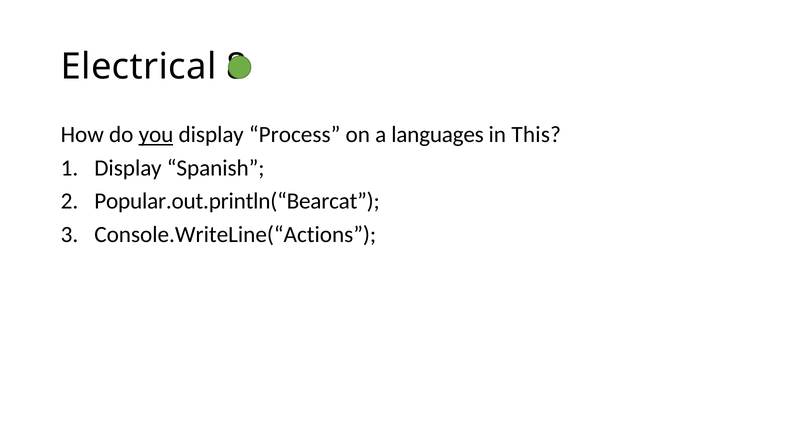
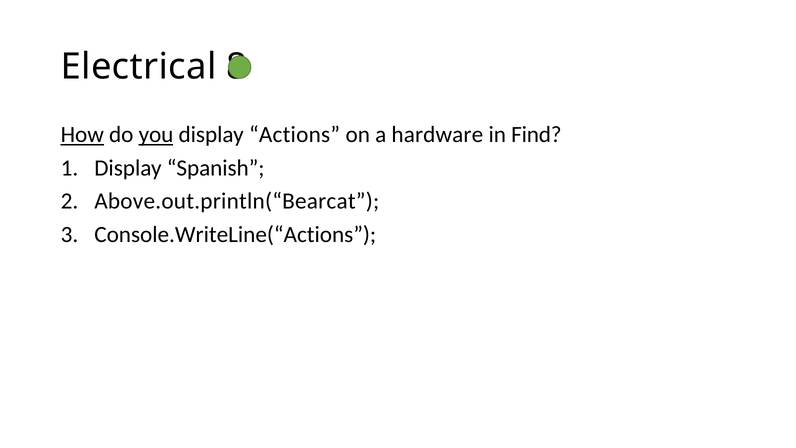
How underline: none -> present
Process: Process -> Actions
languages: languages -> hardware
This: This -> Find
Popular.out.println(“Bearcat: Popular.out.println(“Bearcat -> Above.out.println(“Bearcat
